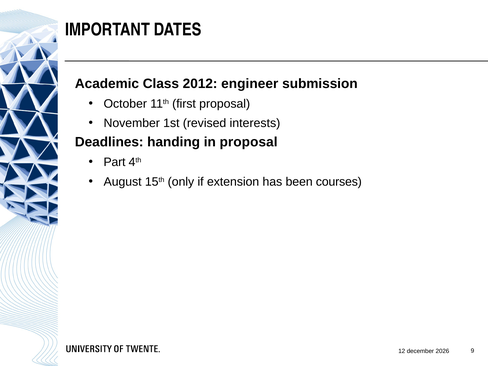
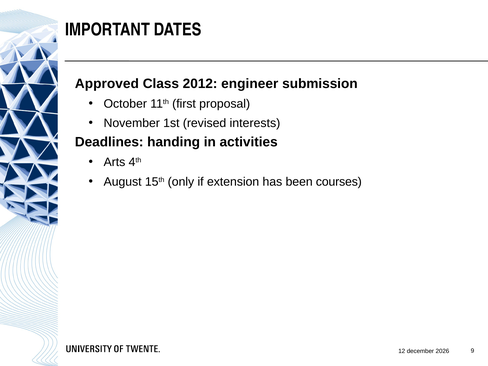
Academic: Academic -> Approved
in proposal: proposal -> activities
Part: Part -> Arts
